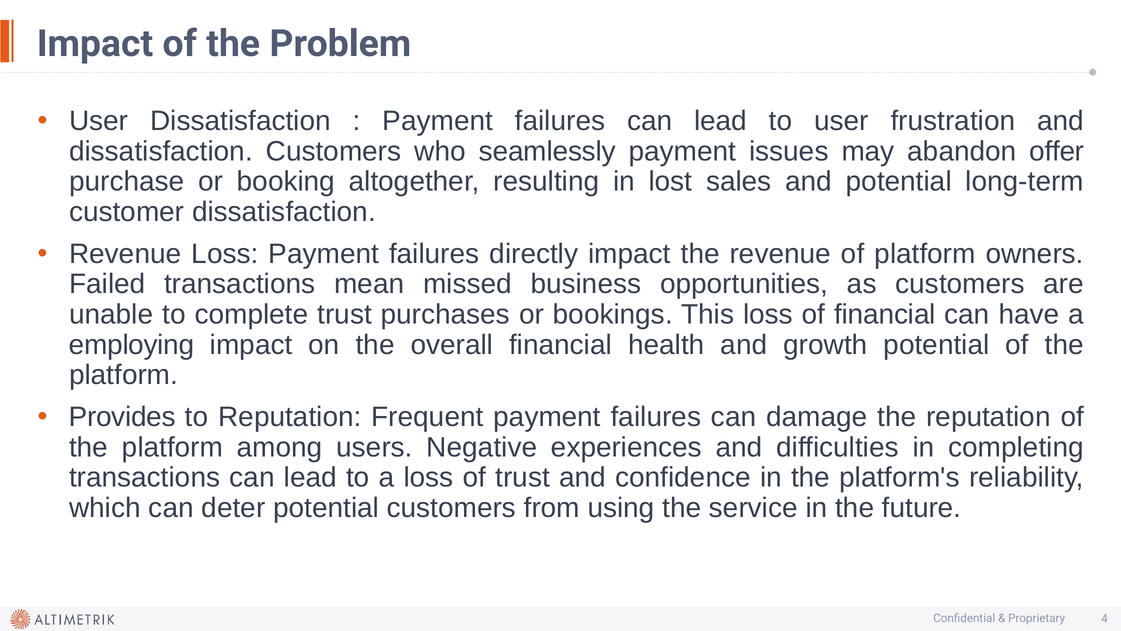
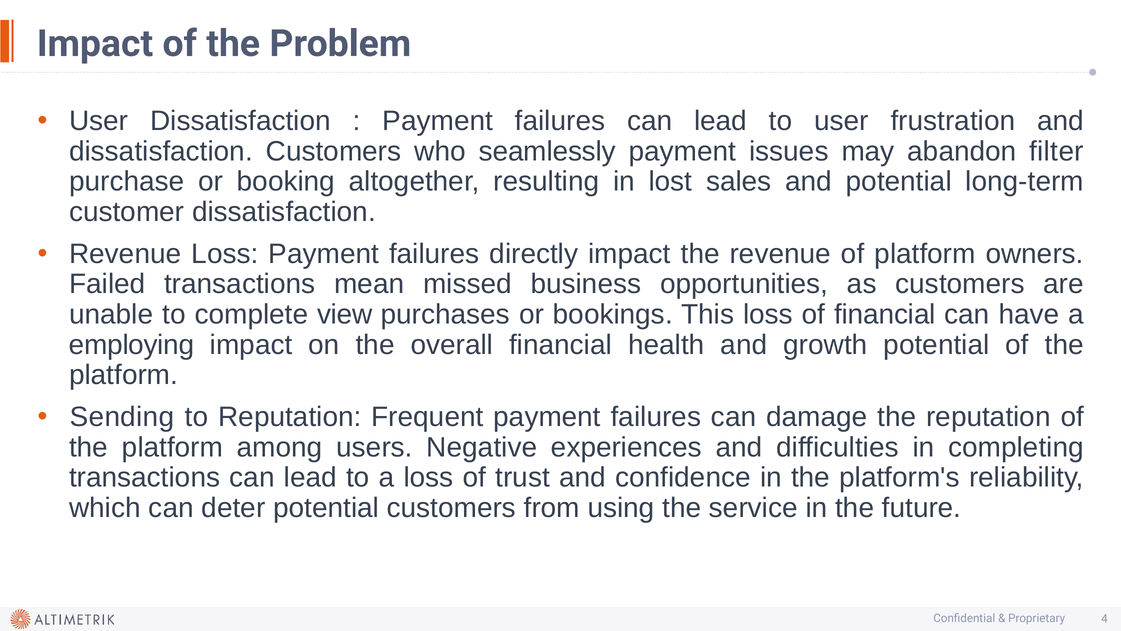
offer: offer -> filter
complete trust: trust -> view
Provides: Provides -> Sending
